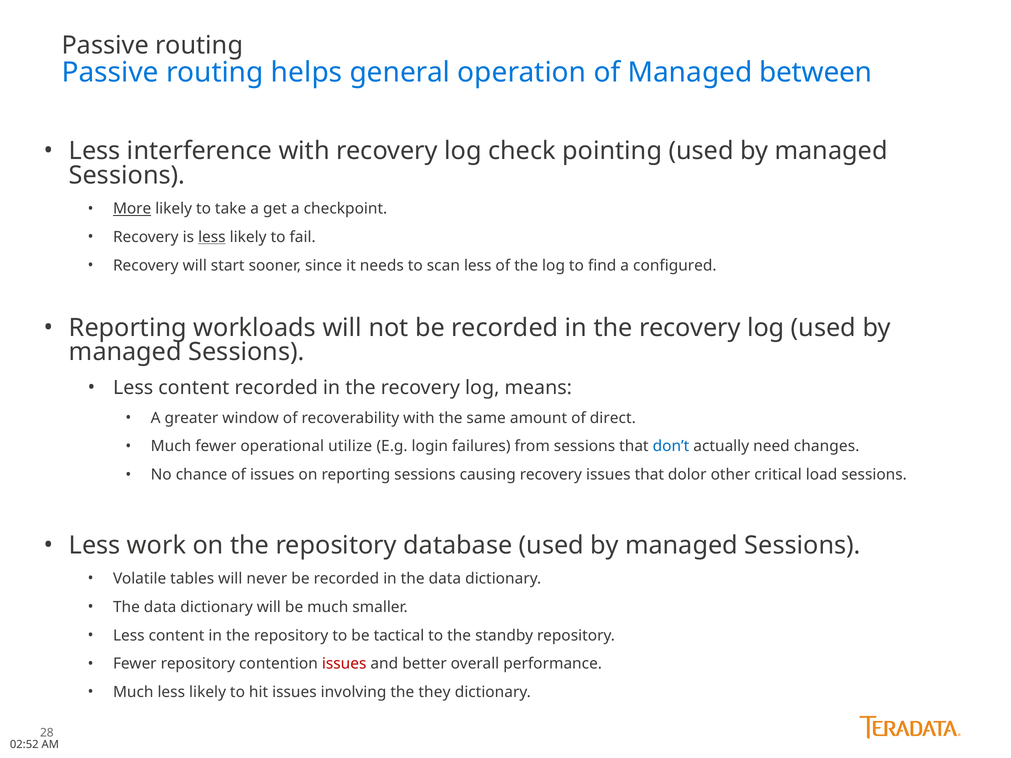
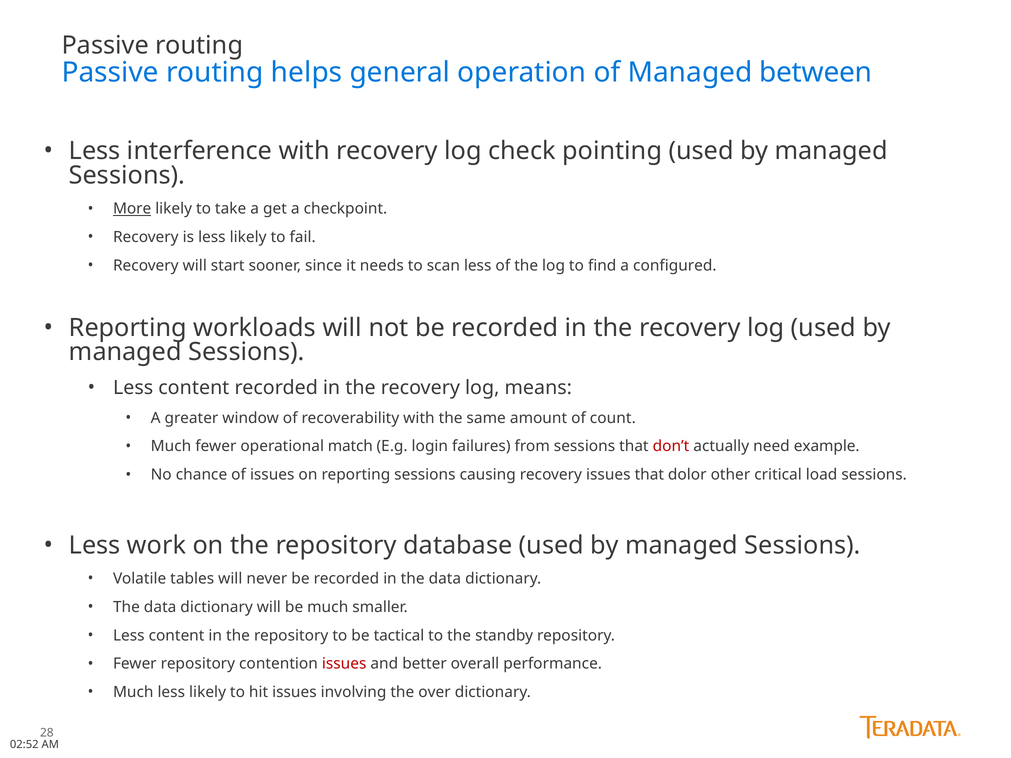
less at (212, 237) underline: present -> none
direct: direct -> count
utilize: utilize -> match
don’t colour: blue -> red
changes: changes -> example
they: they -> over
